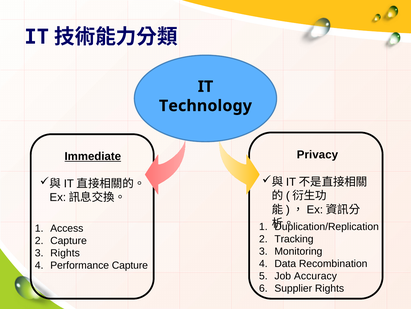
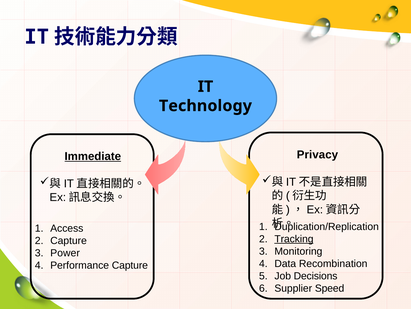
Tracking underline: none -> present
Rights at (65, 253): Rights -> Power
Accuracy: Accuracy -> Decisions
Supplier Rights: Rights -> Speed
